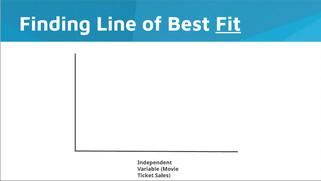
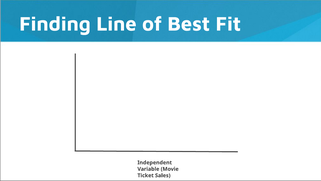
Fit underline: present -> none
